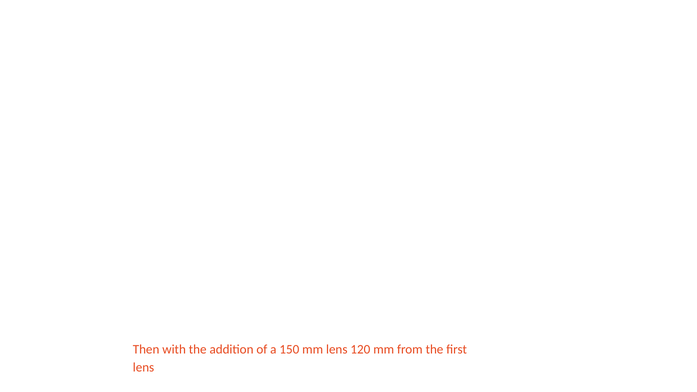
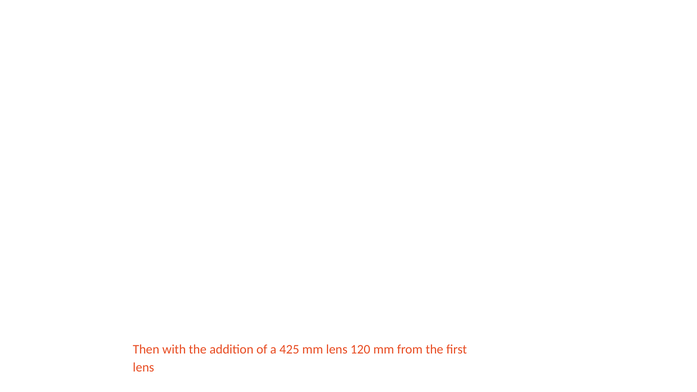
150: 150 -> 425
